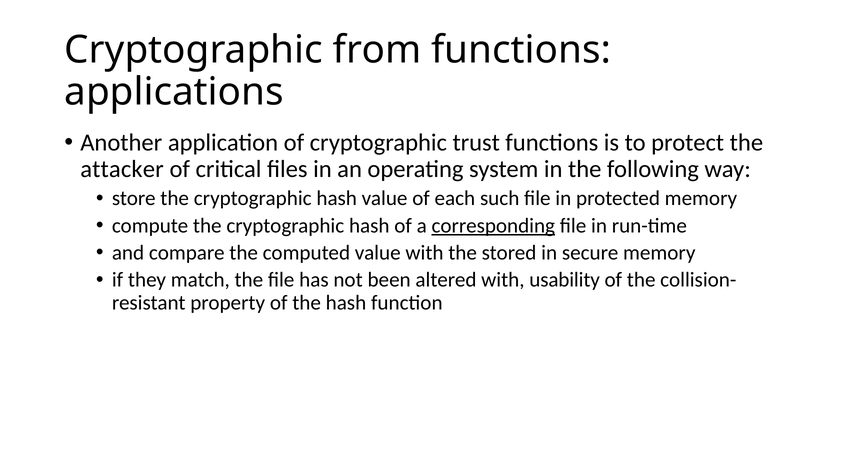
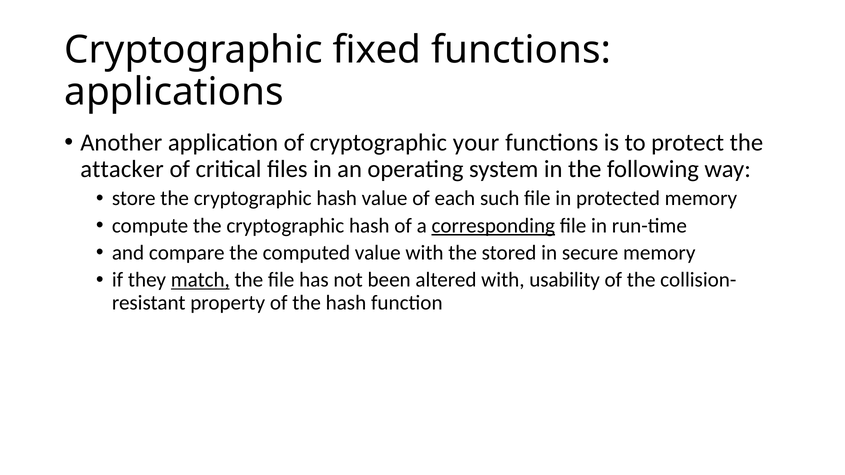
from: from -> fixed
trust: trust -> your
match underline: none -> present
